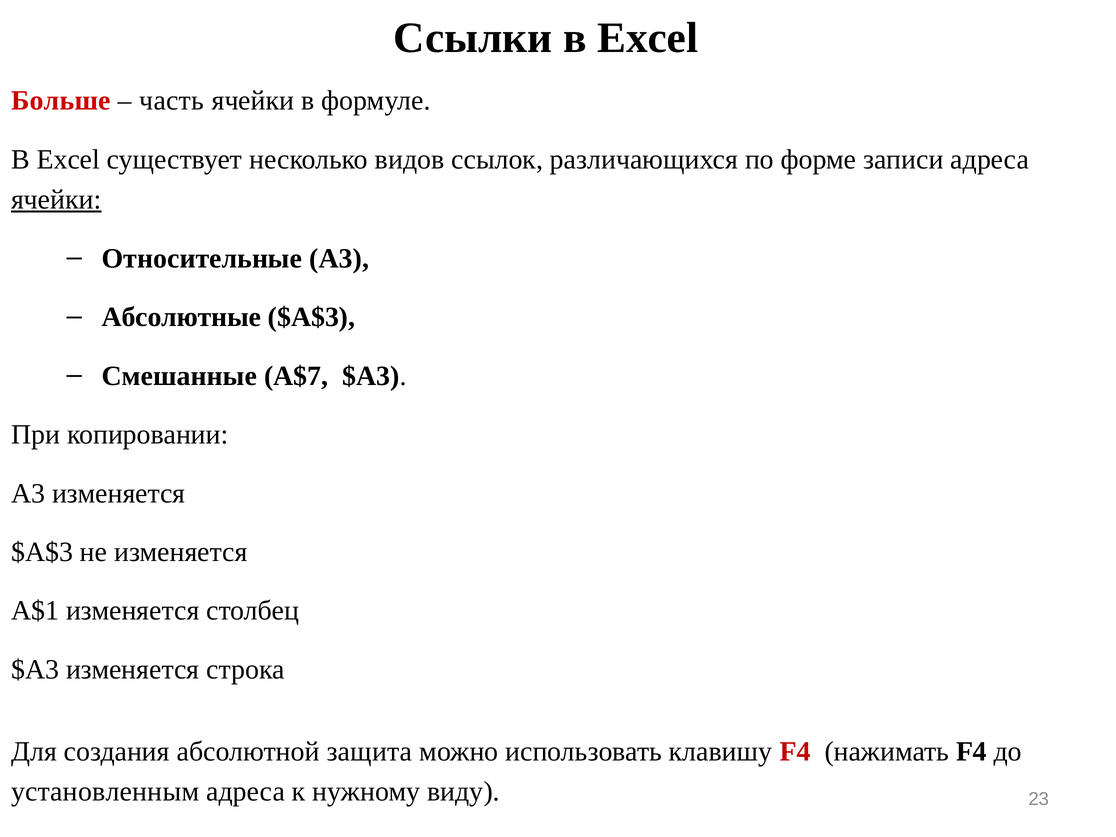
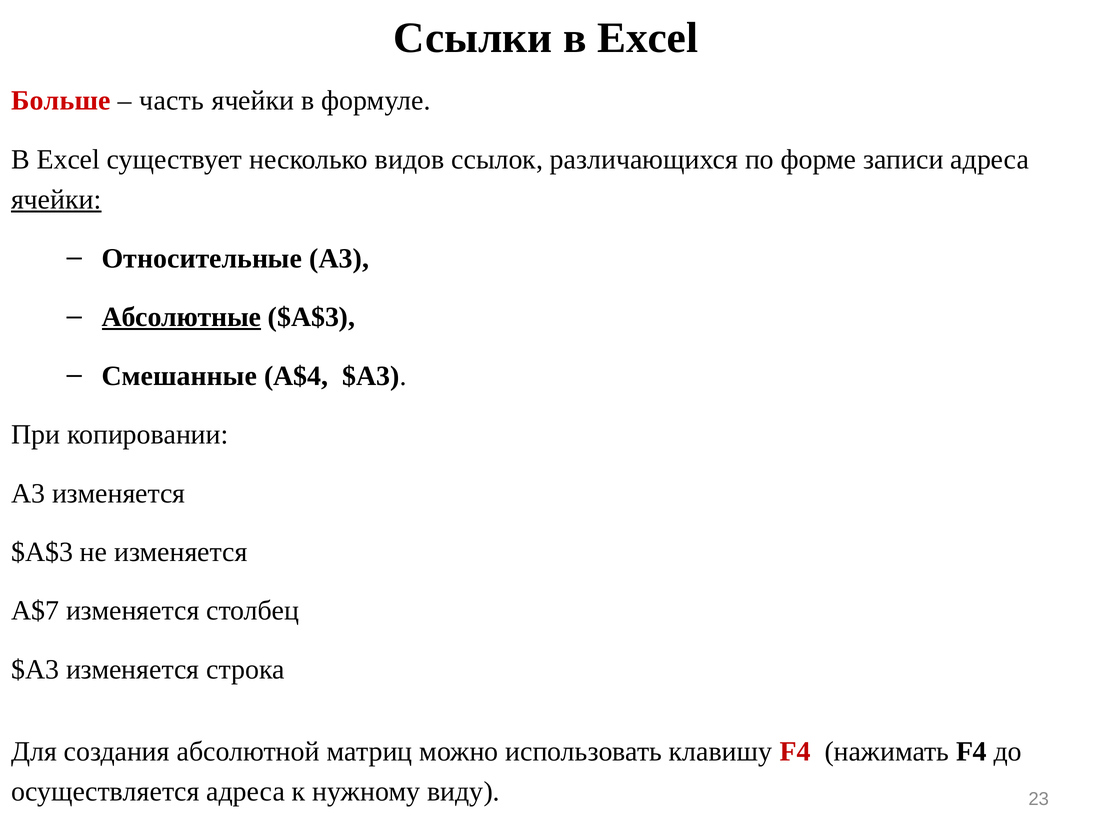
Абсолютные underline: none -> present
A$7: A$7 -> A$4
A$1: A$1 -> A$7
защита: защита -> матриц
установленным: установленным -> осуществляется
